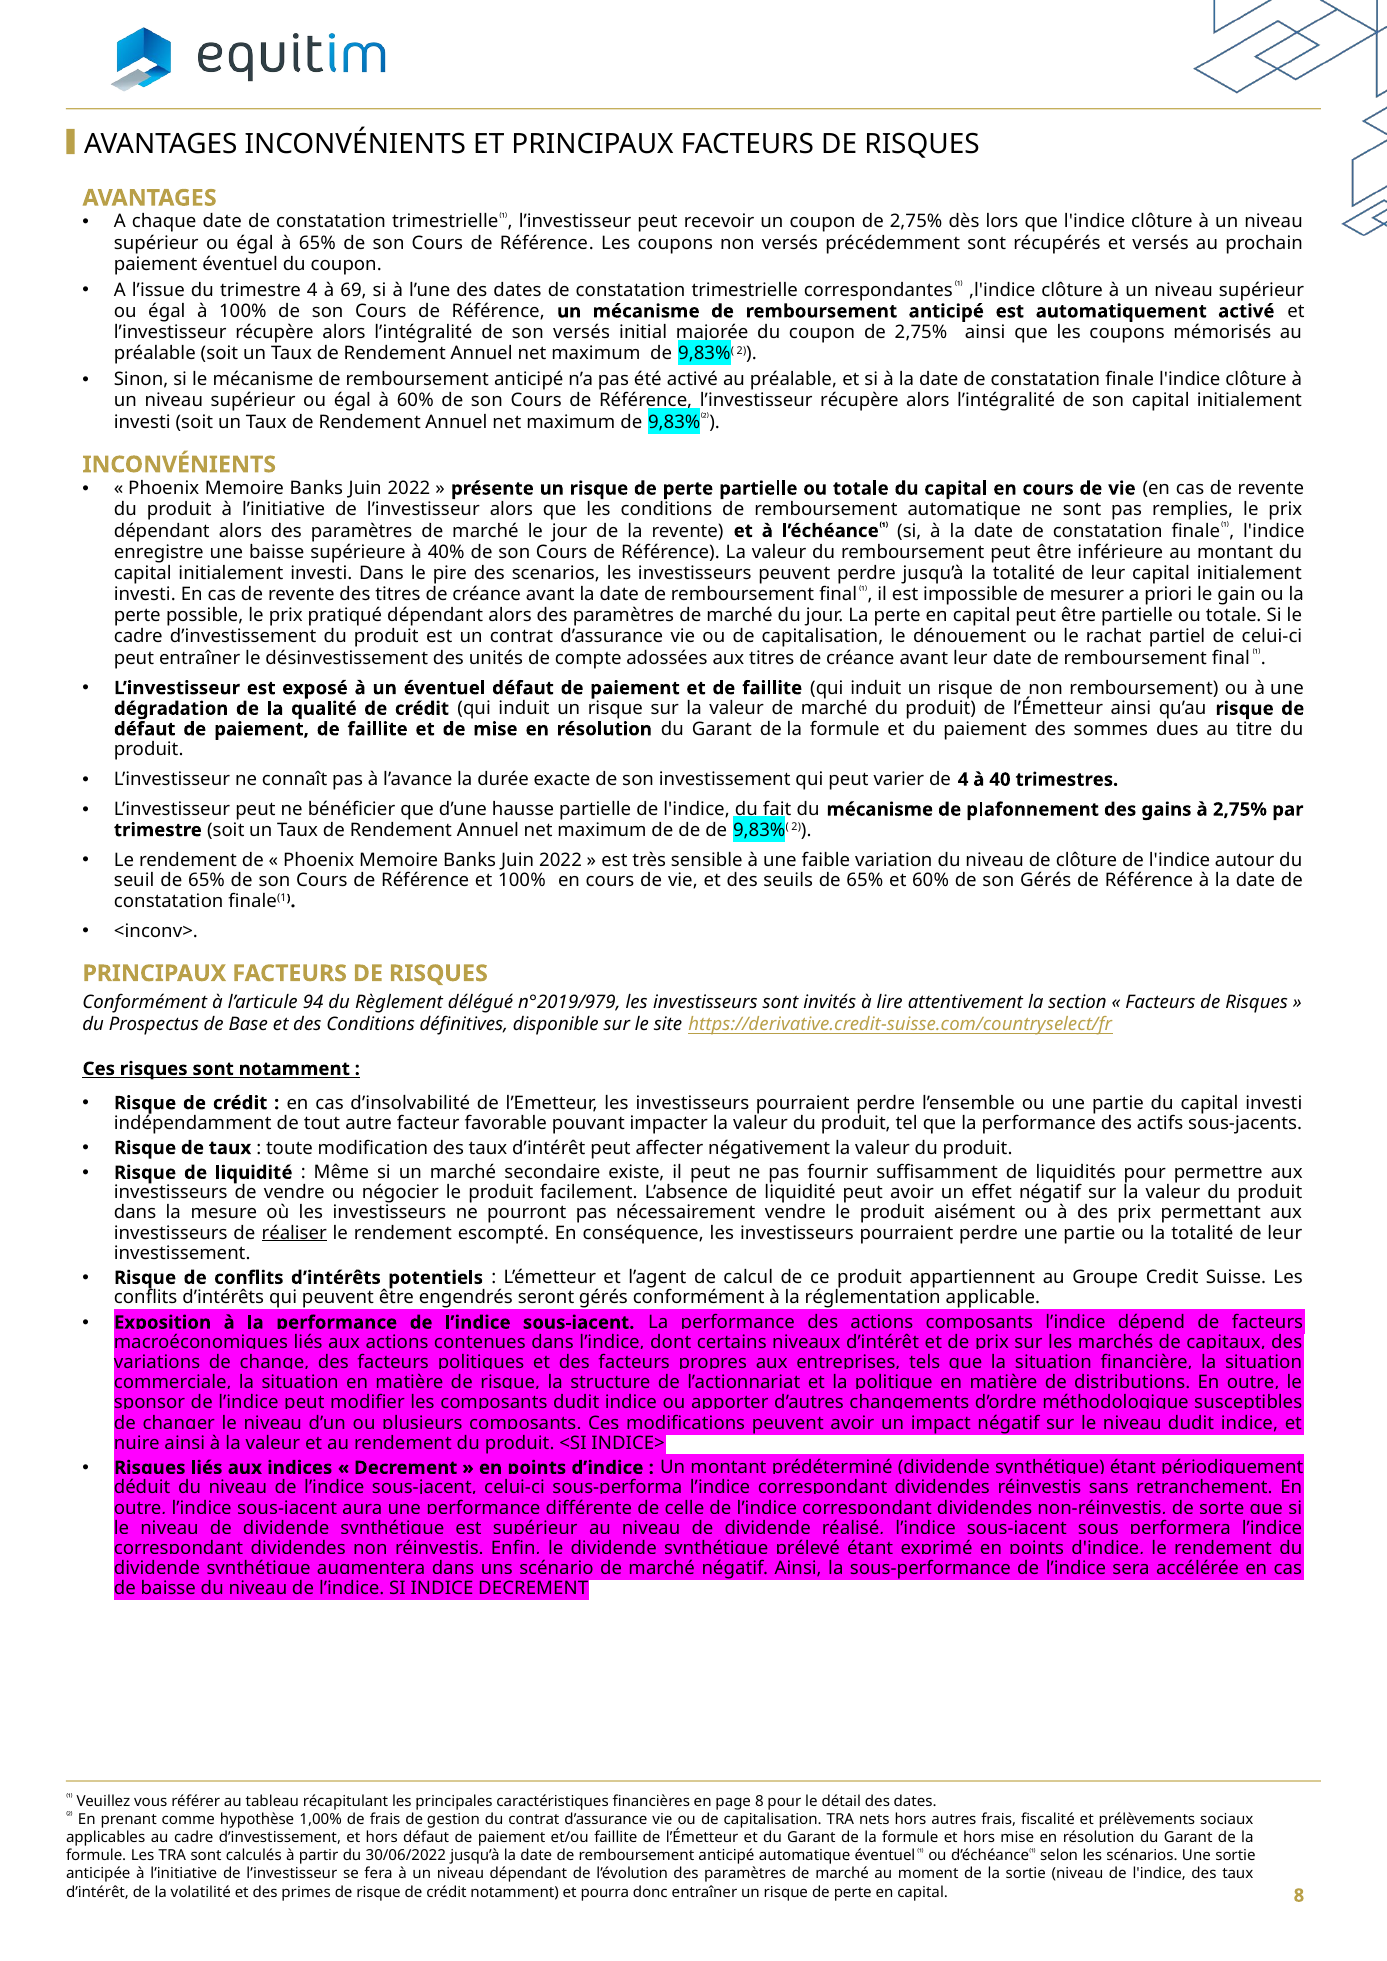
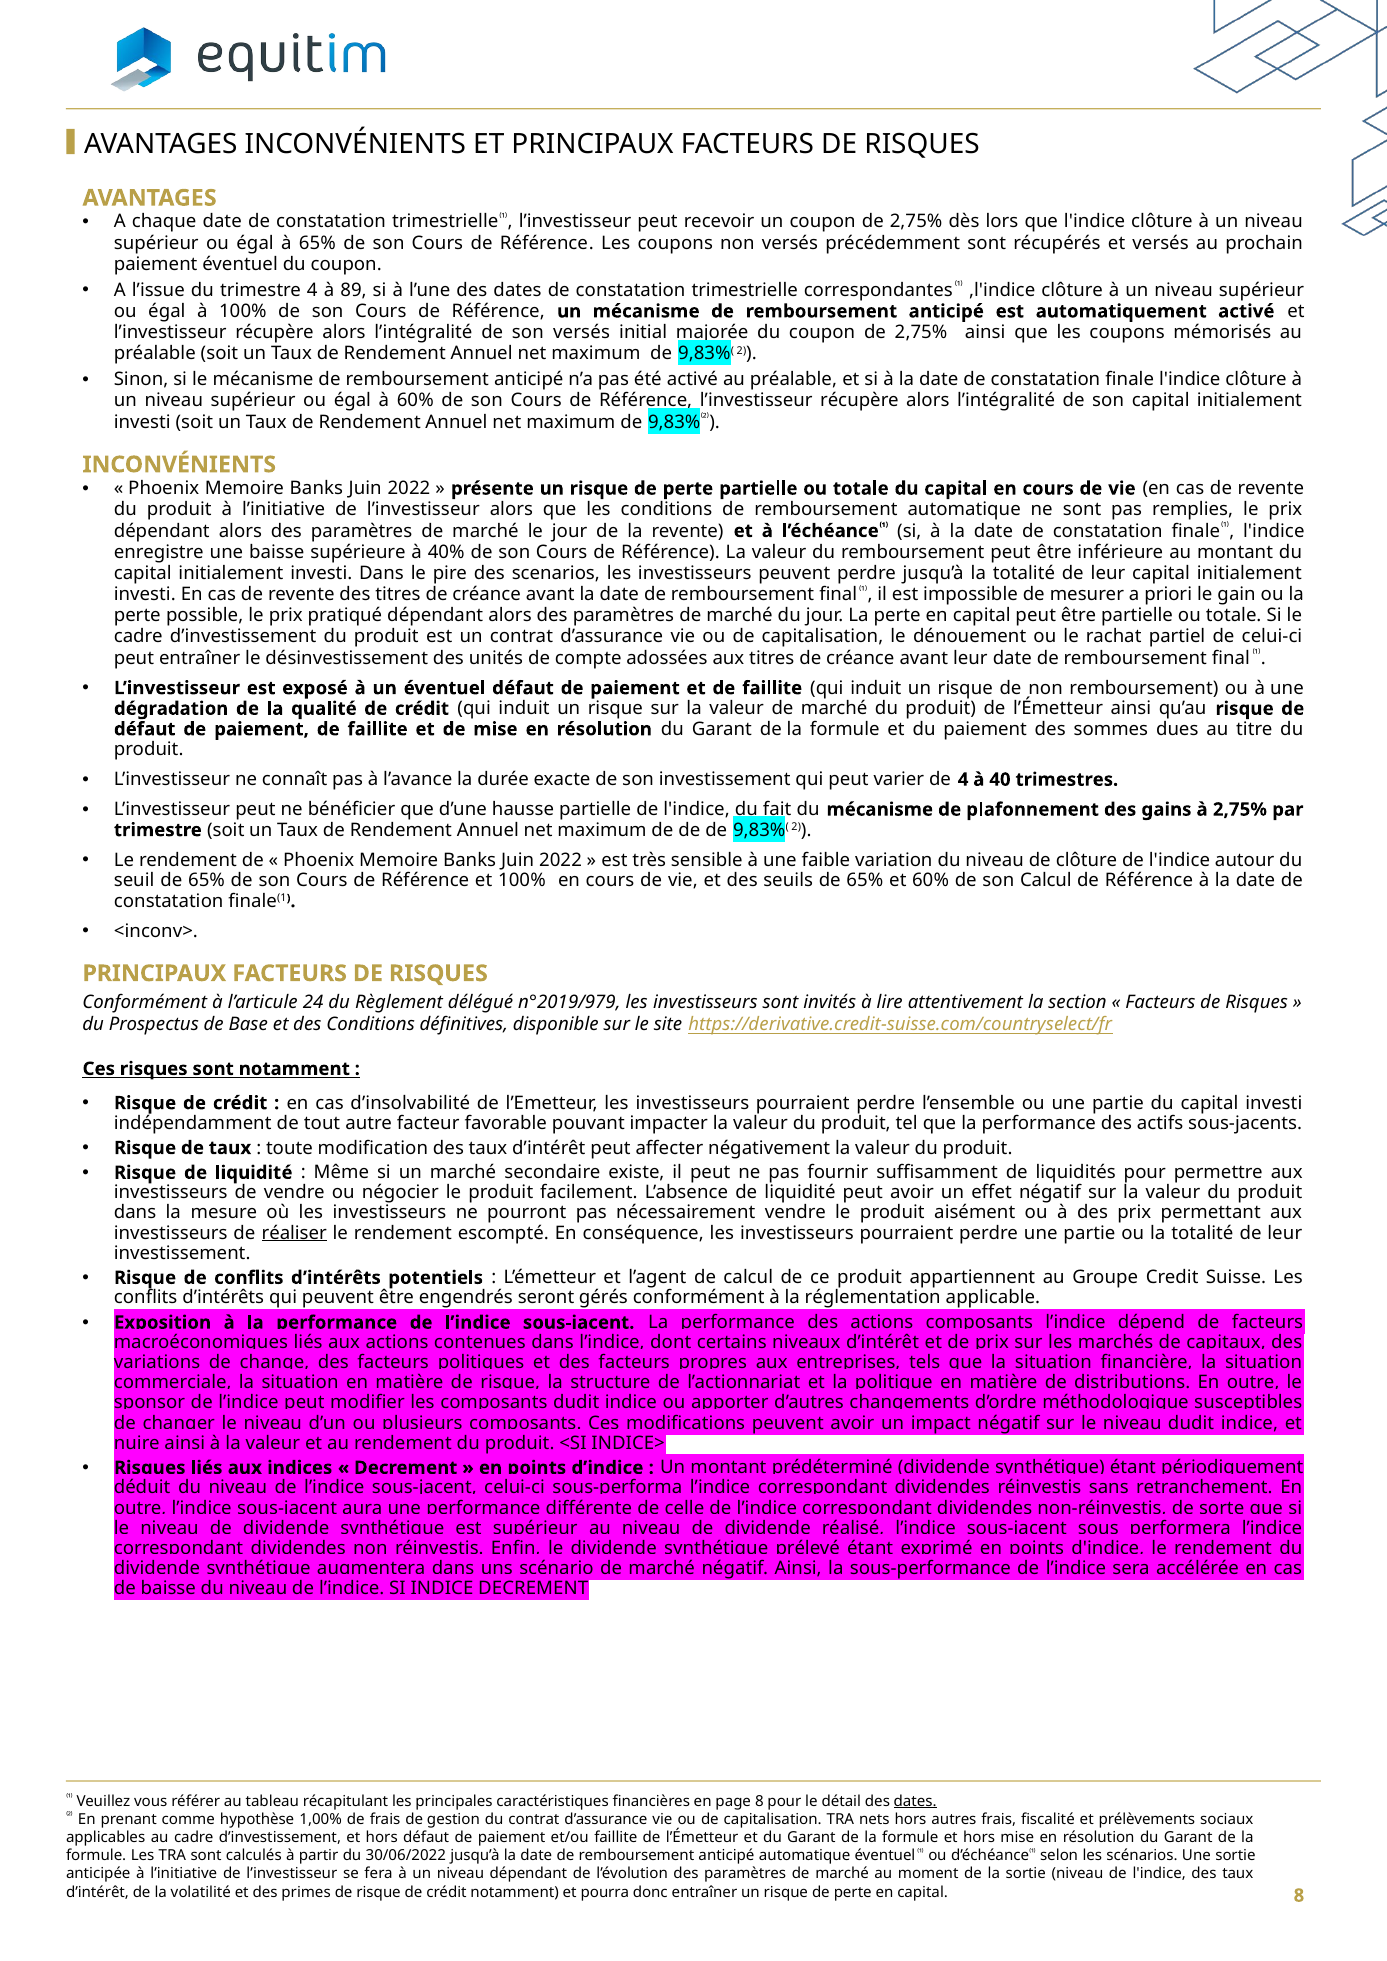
69: 69 -> 89
son Gérés: Gérés -> Calcul
94: 94 -> 24
dates at (915, 1802) underline: none -> present
